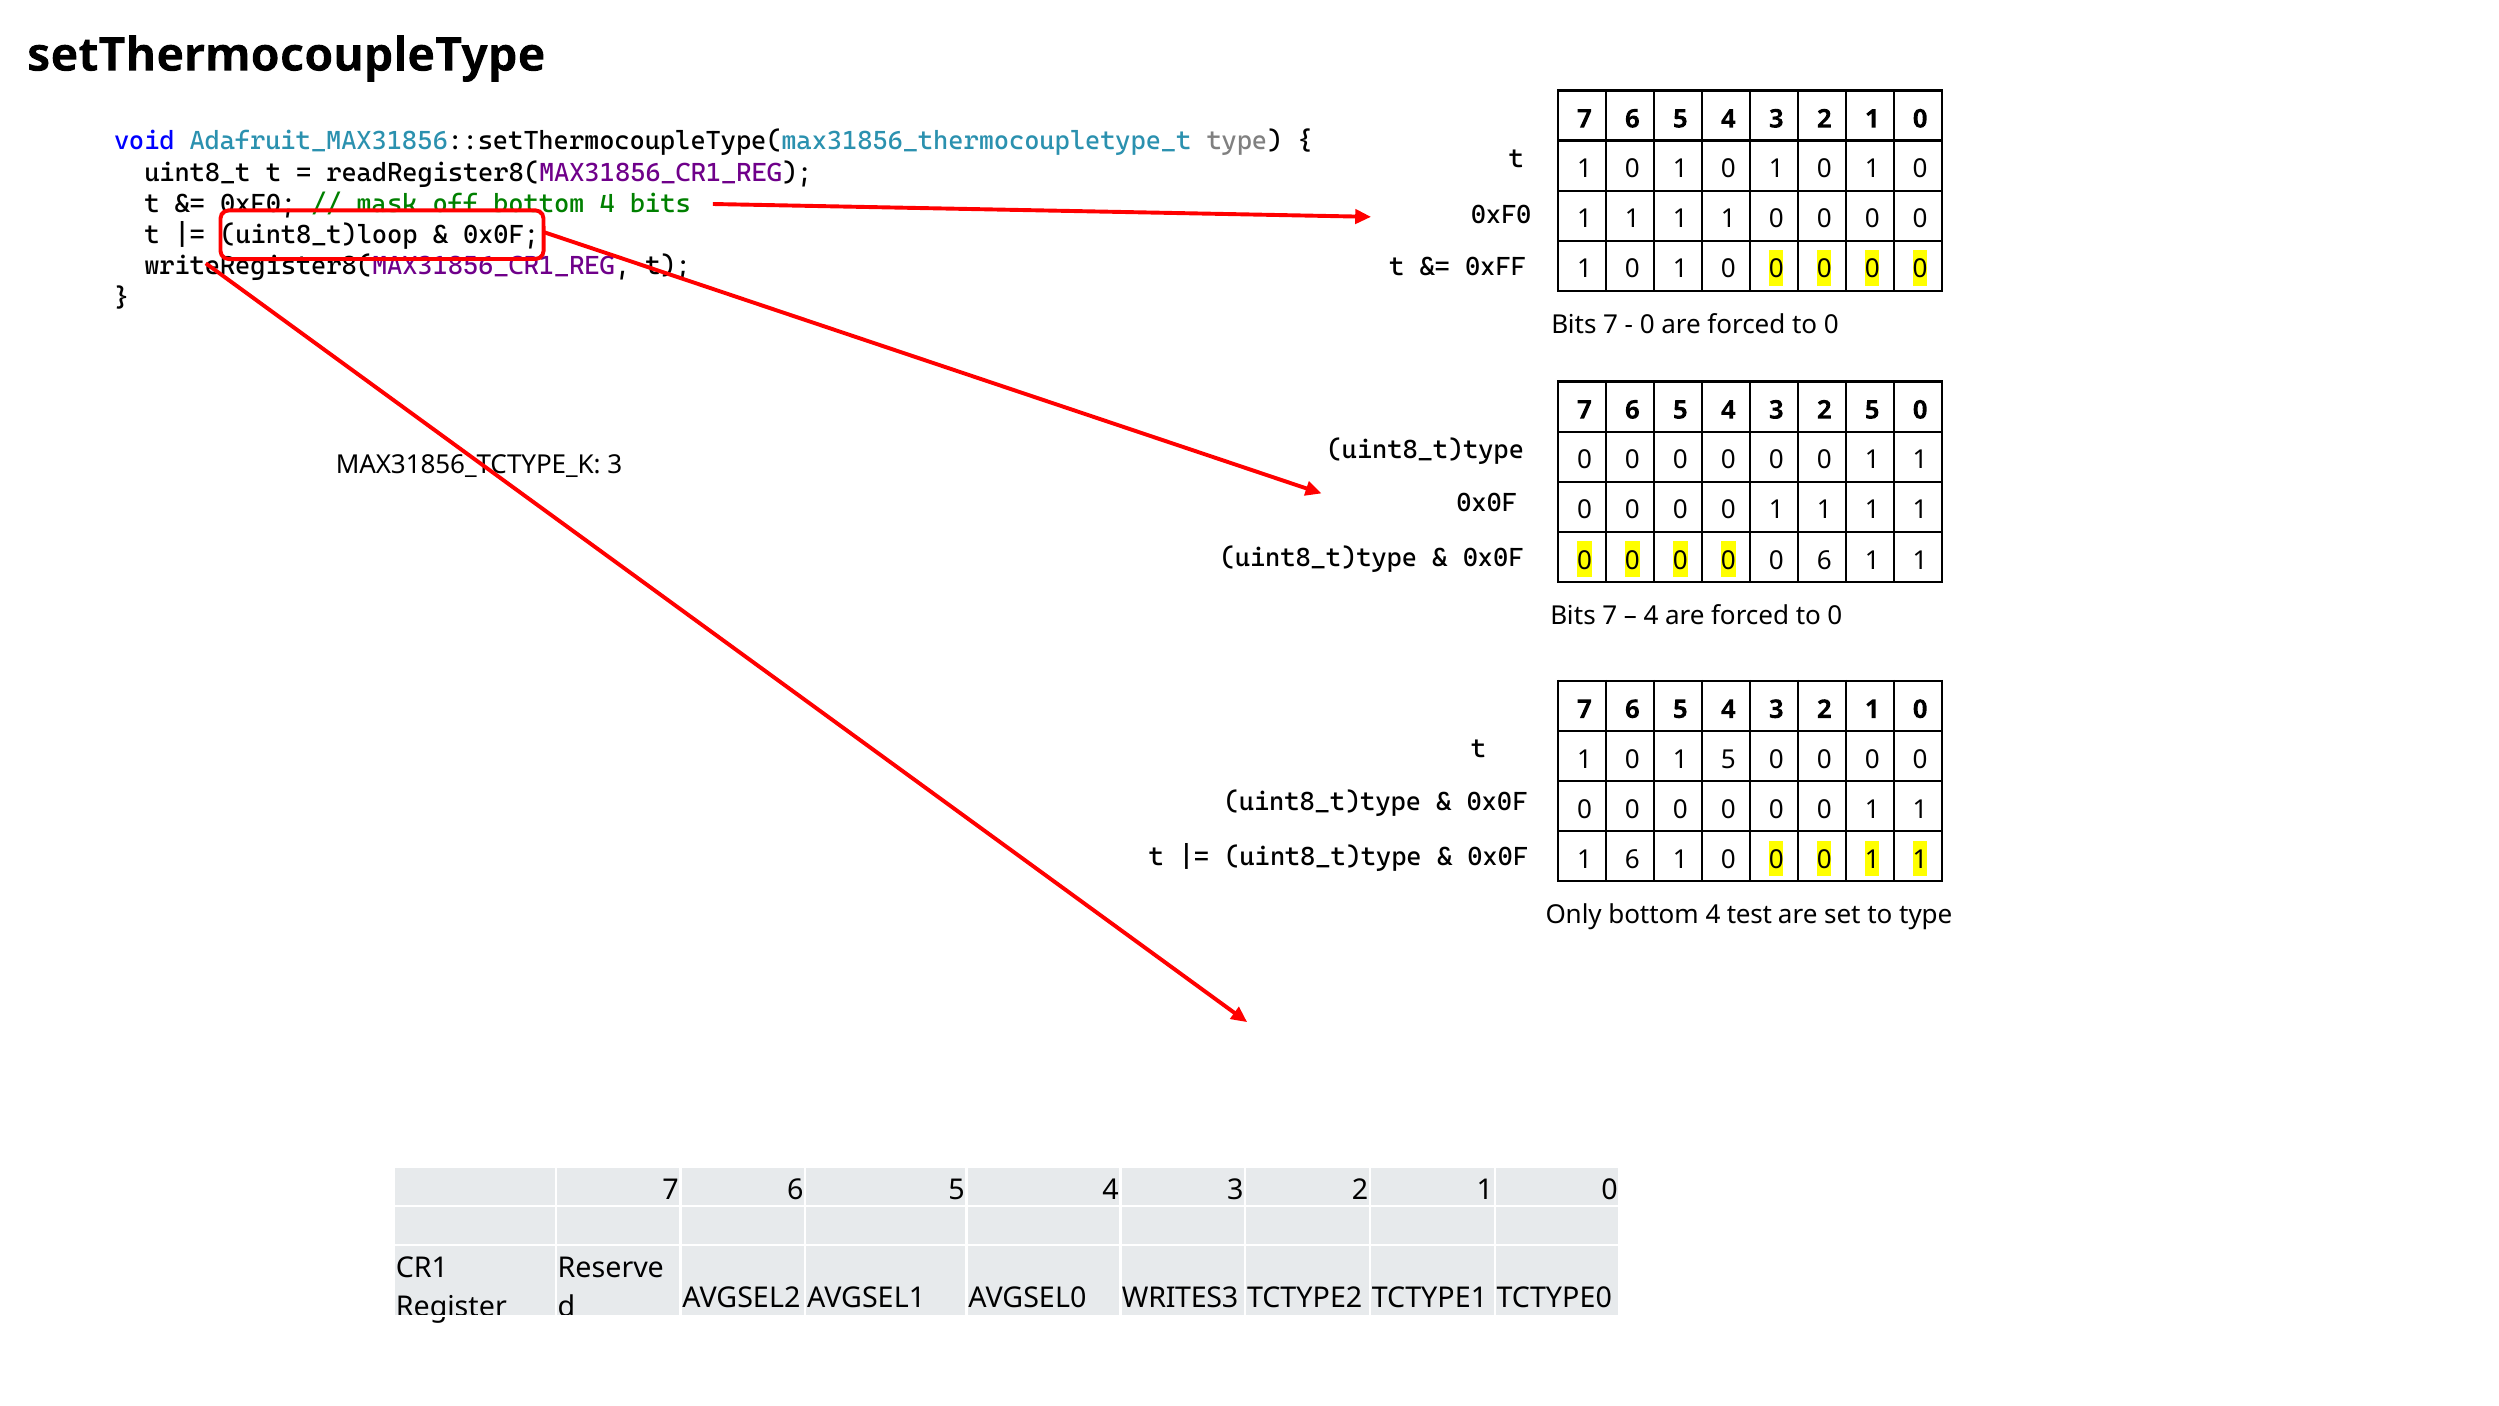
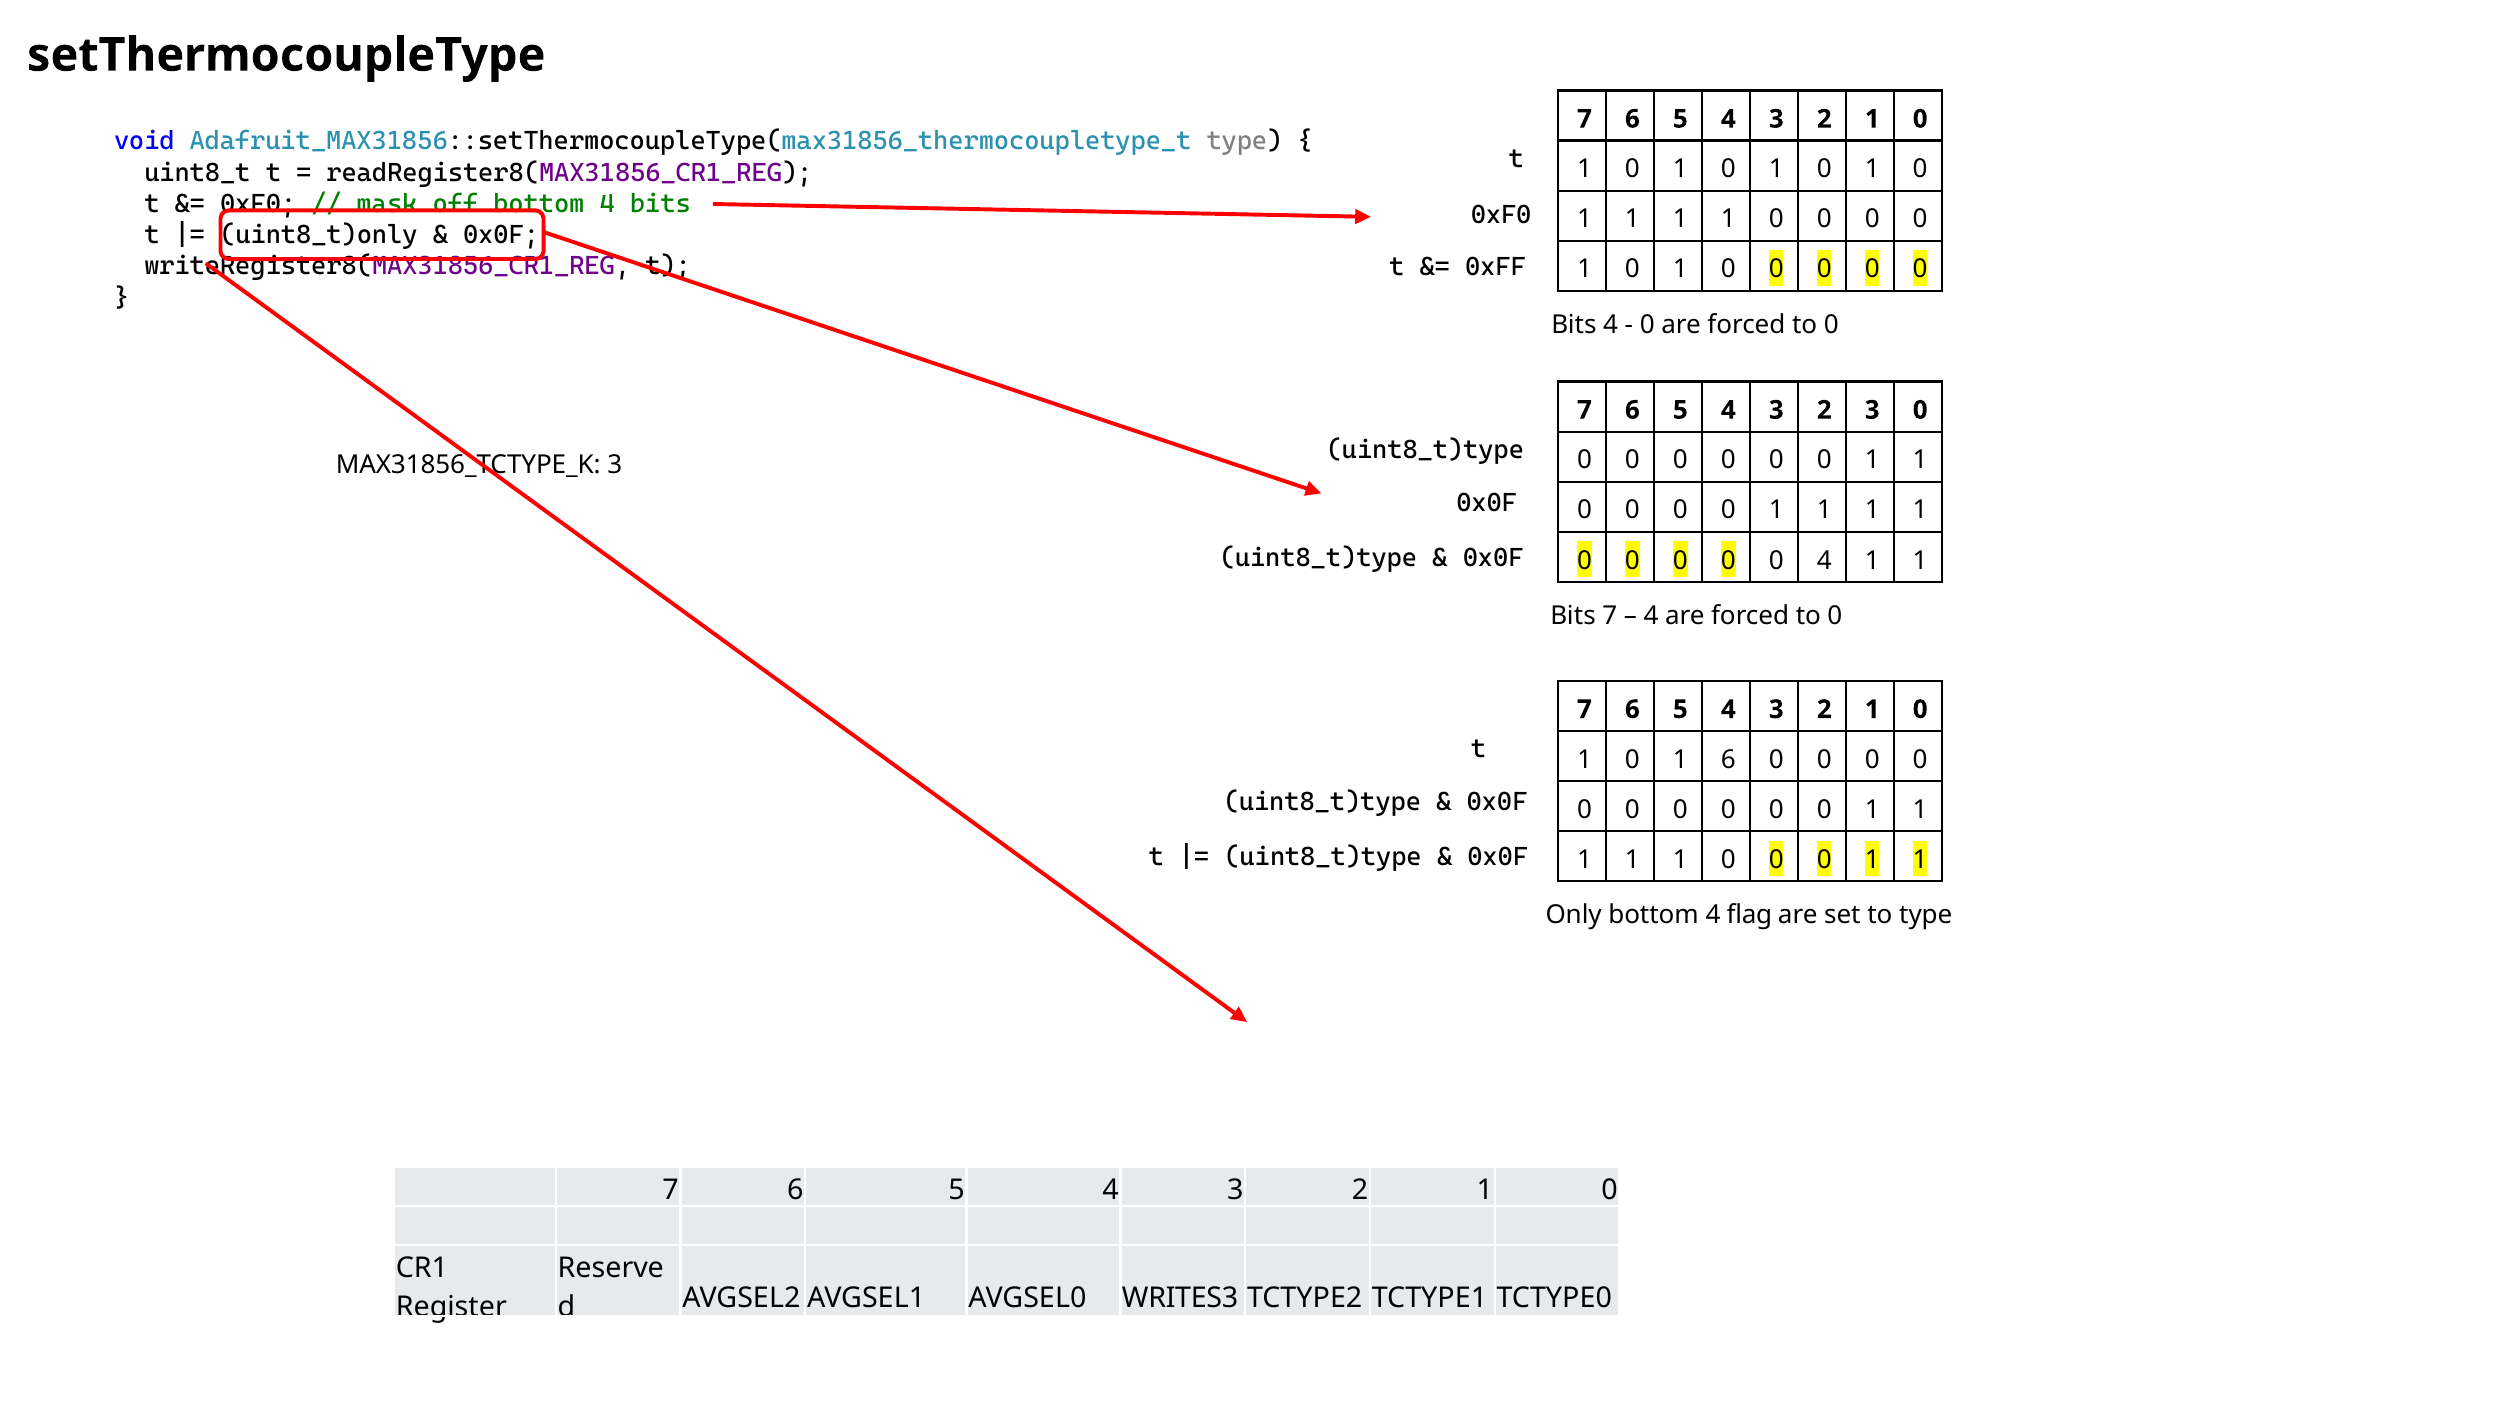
uint8_t)loop: uint8_t)loop -> uint8_t)only
7 at (1611, 324): 7 -> 4
2 5: 5 -> 3
0 6: 6 -> 4
1 5: 5 -> 6
6 at (1632, 860): 6 -> 1
test: test -> flag
